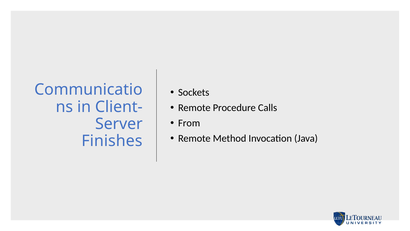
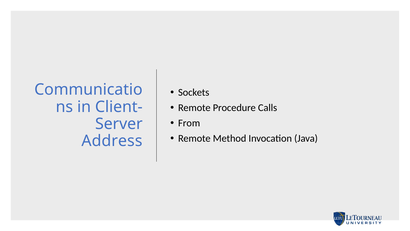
Finishes: Finishes -> Address
